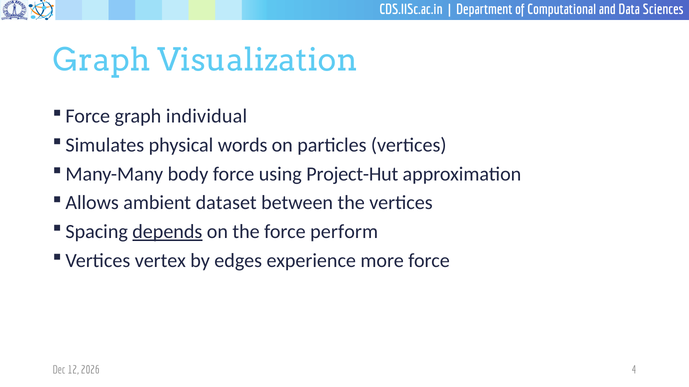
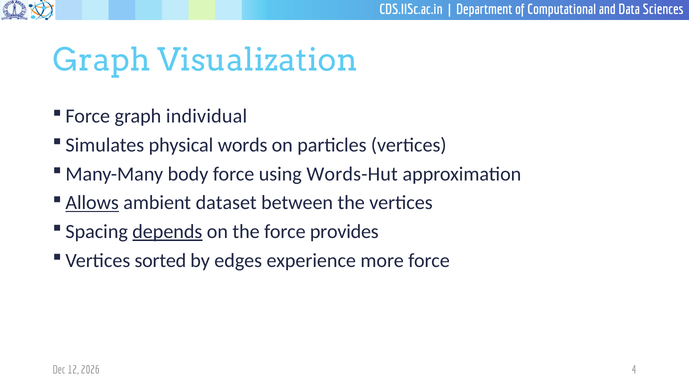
Project-Hut: Project-Hut -> Words-Hut
Allows underline: none -> present
perform: perform -> provides
vertex: vertex -> sorted
